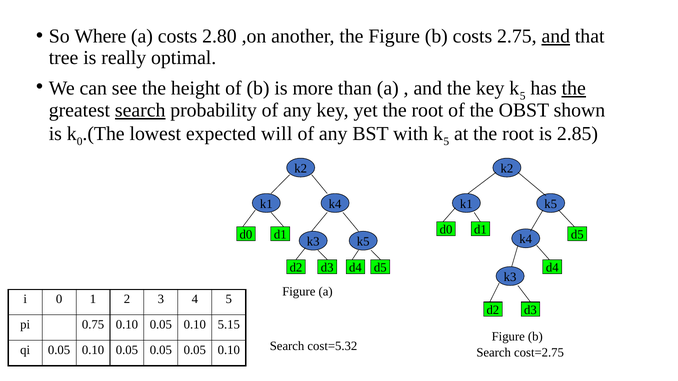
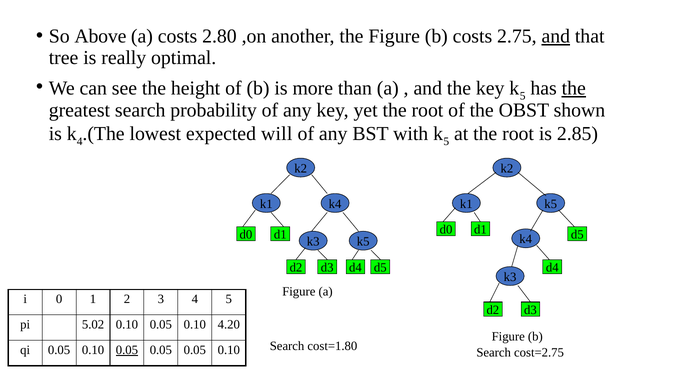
Where: Where -> Above
search at (140, 110) underline: present -> none
0 at (80, 142): 0 -> 4
0.75: 0.75 -> 5.02
5.15: 5.15 -> 4.20
cost=5.32: cost=5.32 -> cost=1.80
0.05 at (127, 350) underline: none -> present
